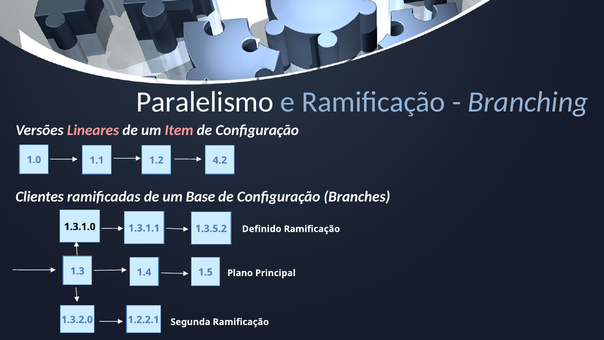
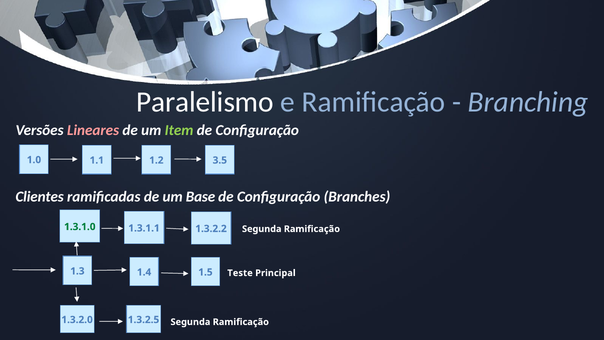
Item colour: pink -> light green
4.2: 4.2 -> 3.5
1.3.1.0 colour: black -> green
1.3.5.2: 1.3.5.2 -> 1.3.2.2
Definido at (262, 229): Definido -> Segunda
Plano: Plano -> Teste
1.2.2.1: 1.2.2.1 -> 1.3.2.5
